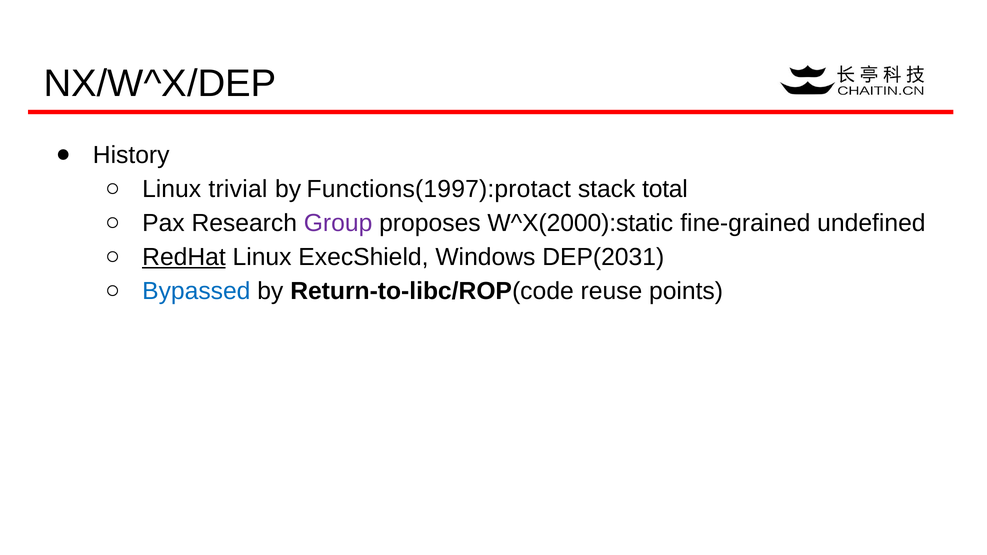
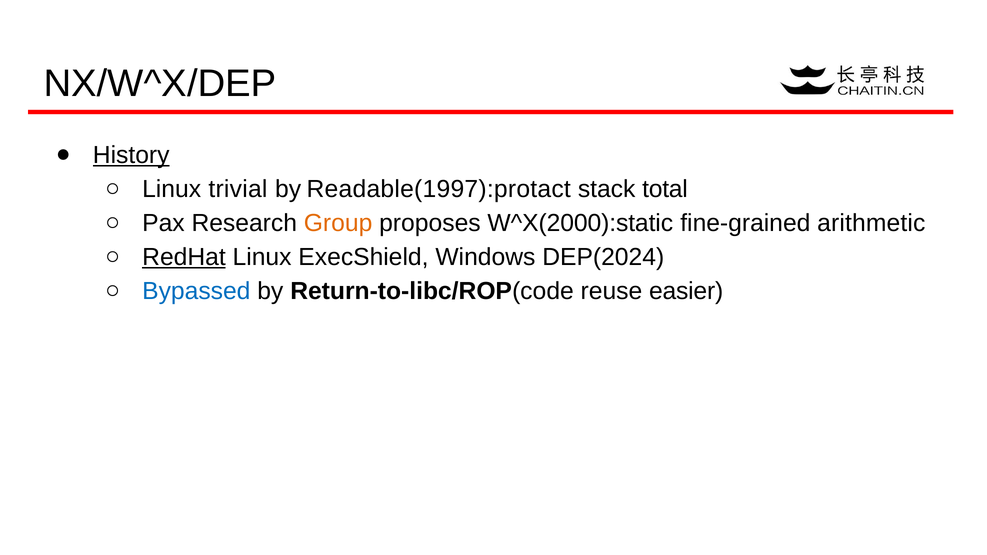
History underline: none -> present
Functions(1997):protact: Functions(1997):protact -> Readable(1997):protact
Group colour: purple -> orange
undefined: undefined -> arithmetic
DEP(2031: DEP(2031 -> DEP(2024
points: points -> easier
